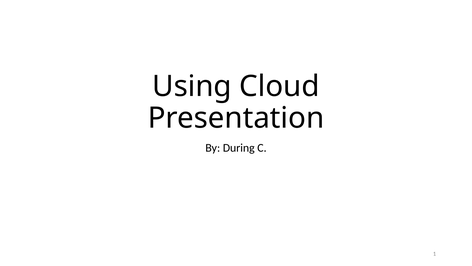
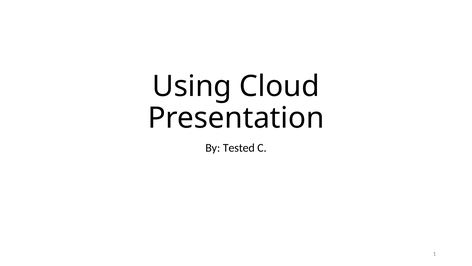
During: During -> Tested
